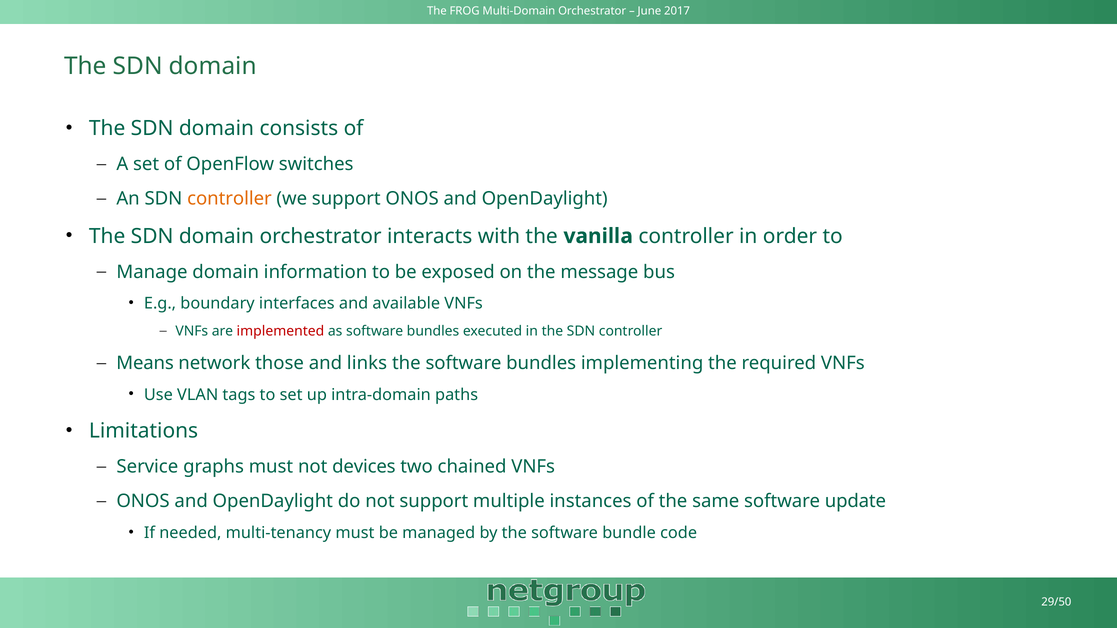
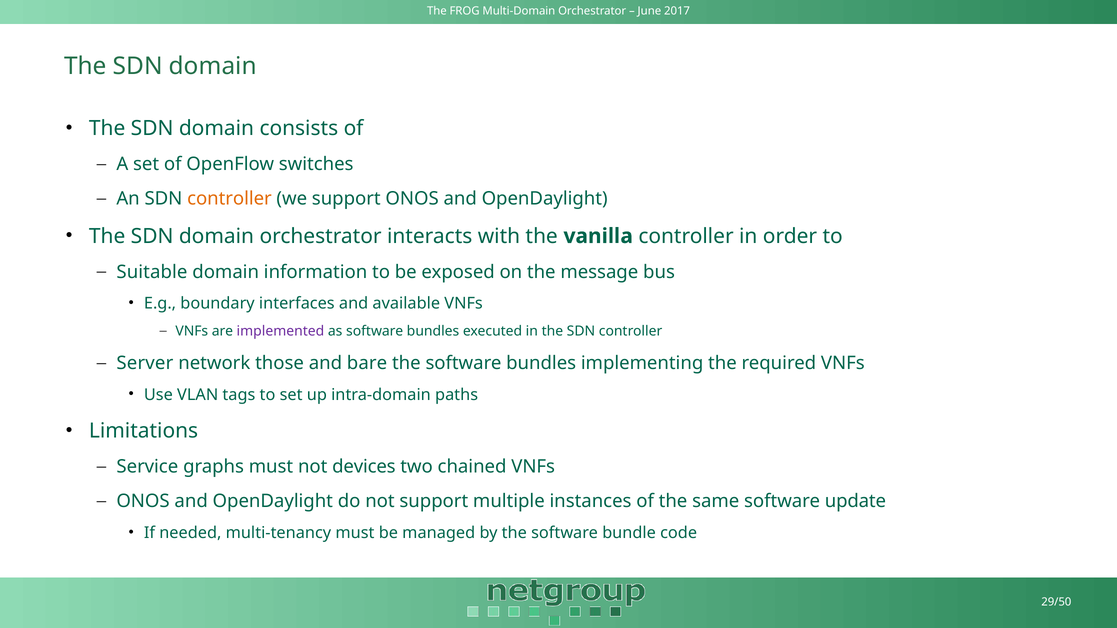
Manage: Manage -> Suitable
implemented colour: red -> purple
Means: Means -> Server
links: links -> bare
